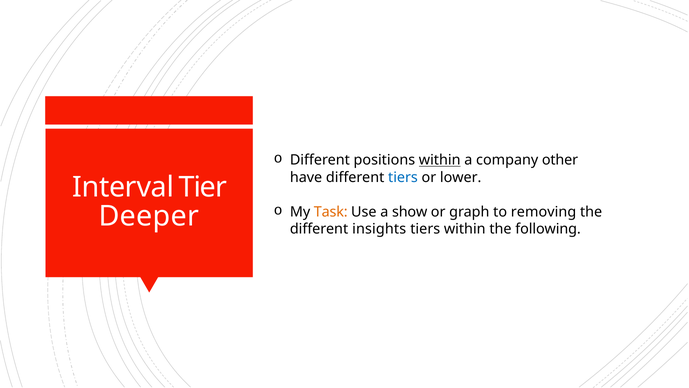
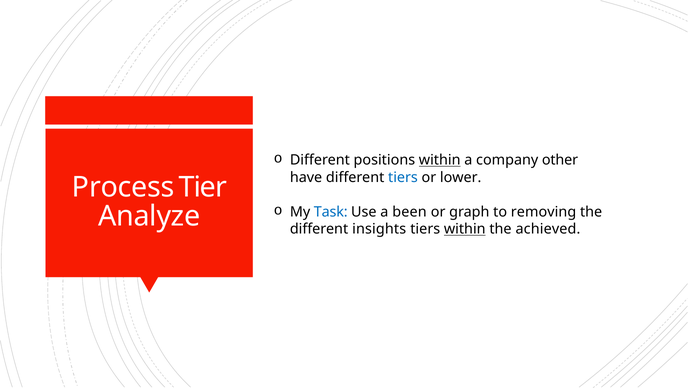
Interval: Interval -> Process
Task colour: orange -> blue
show: show -> been
Deeper: Deeper -> Analyze
within at (465, 229) underline: none -> present
following: following -> achieved
